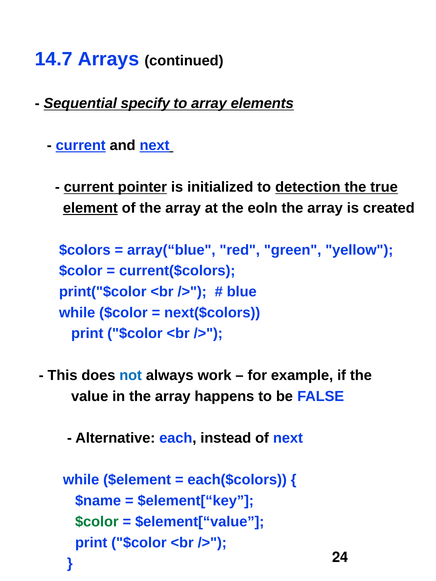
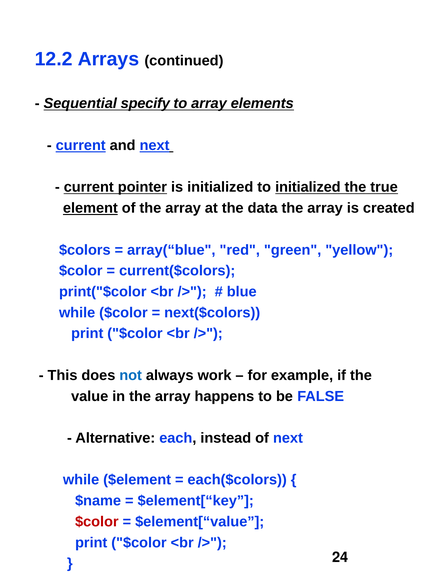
14.7: 14.7 -> 12.2
to detection: detection -> initialized
eoln: eoln -> data
$color at (97, 522) colour: green -> red
